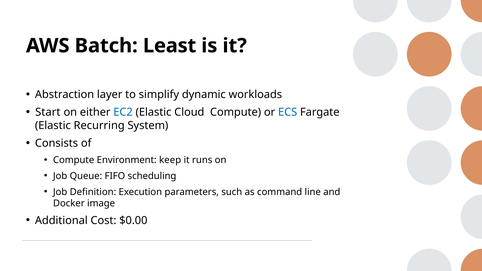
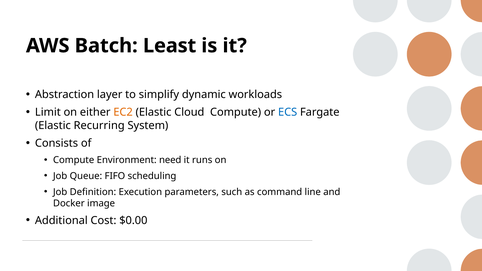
Start: Start -> Limit
EC2 colour: blue -> orange
keep: keep -> need
